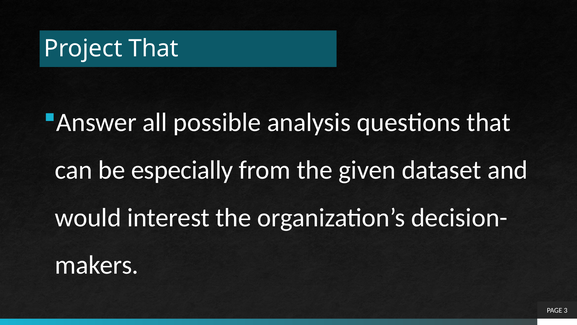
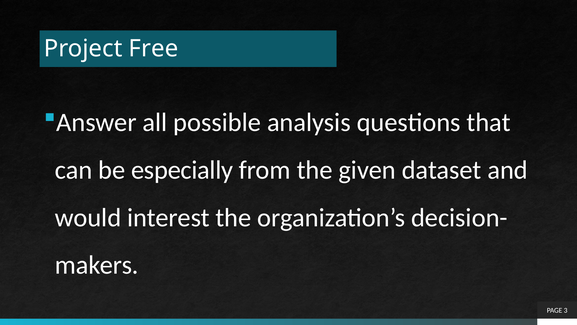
Project That: That -> Free
